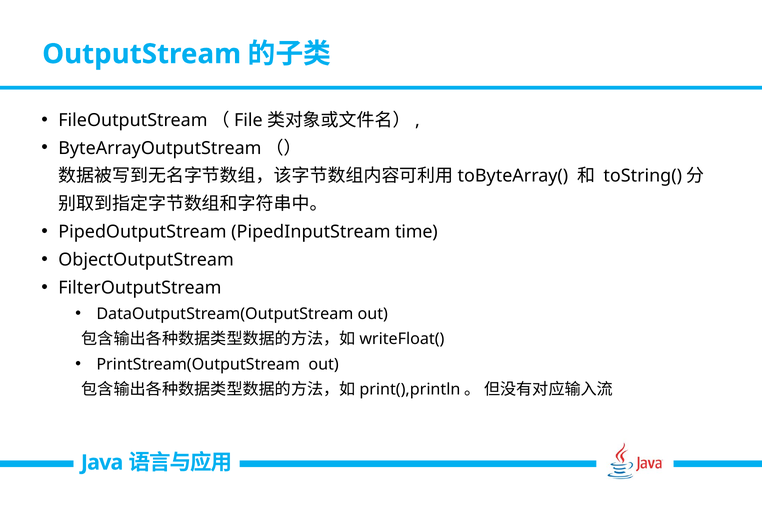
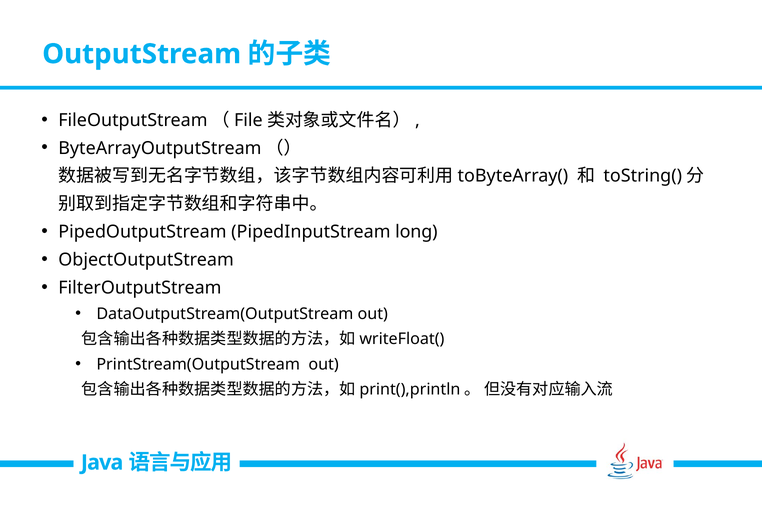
time: time -> long
